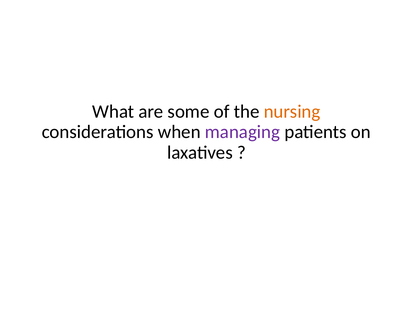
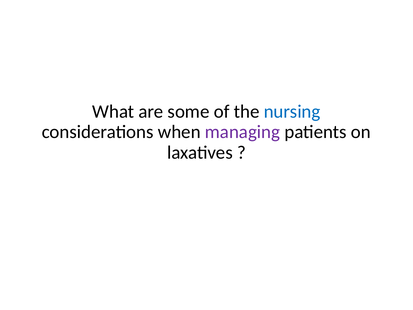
nursing colour: orange -> blue
